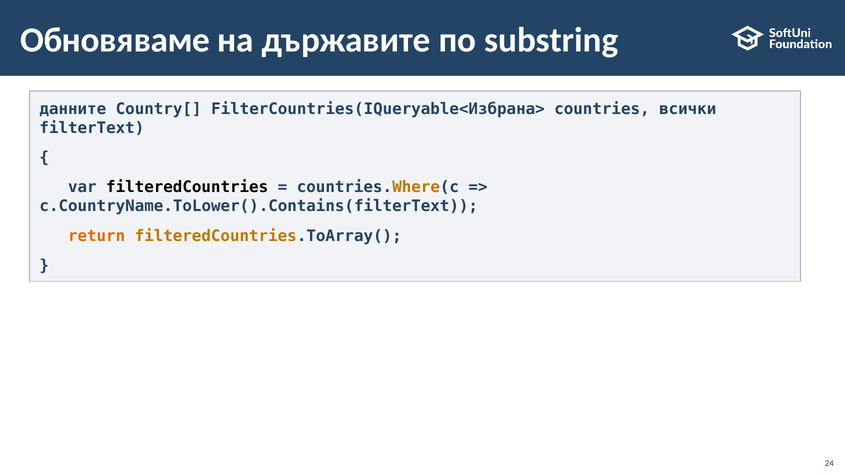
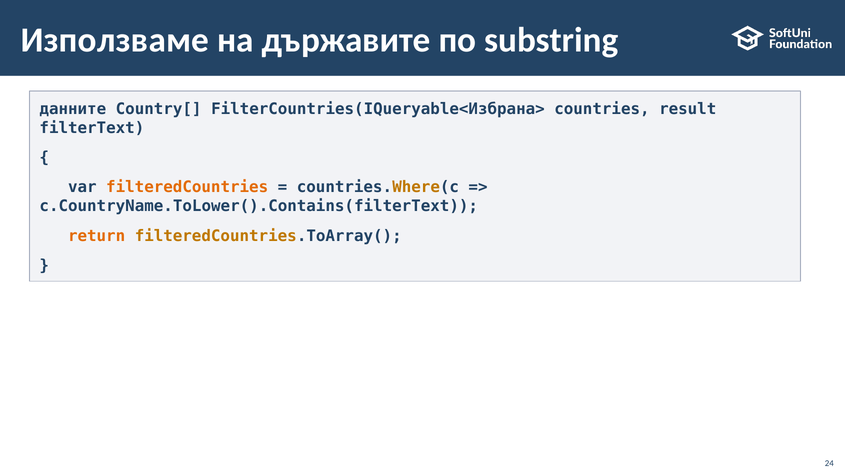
Обновяваме: Обновяваме -> Използваме
всички: всички -> result
filteredCountries colour: black -> orange
